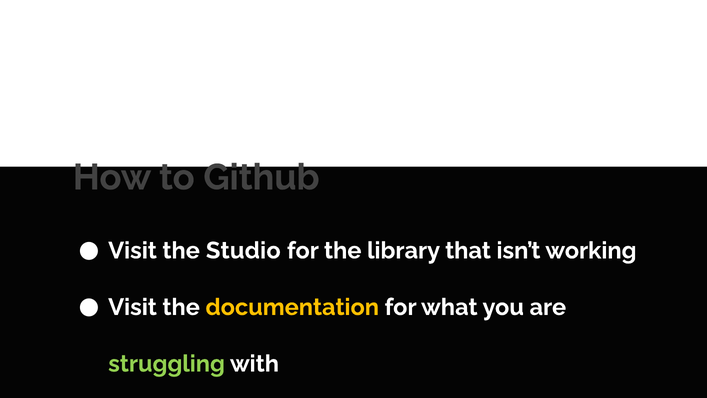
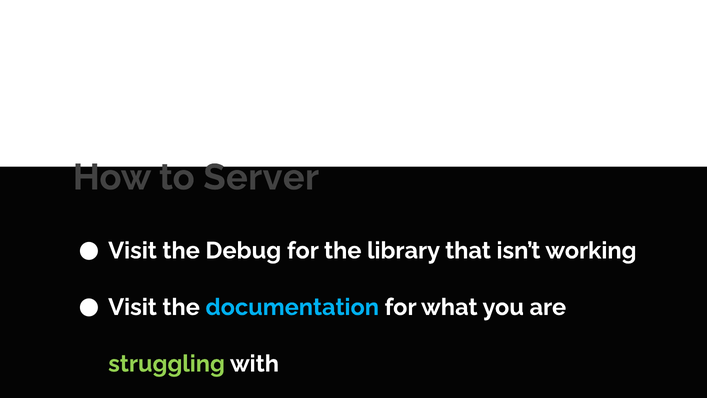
Github: Github -> Server
Studio: Studio -> Debug
documentation colour: yellow -> light blue
